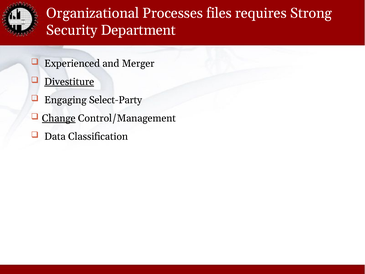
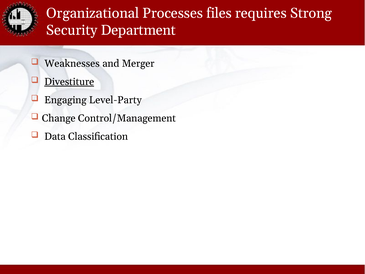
Experienced: Experienced -> Weaknesses
Select-Party: Select-Party -> Level-Party
Change underline: present -> none
